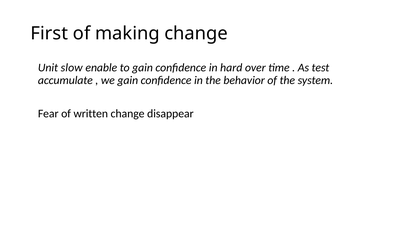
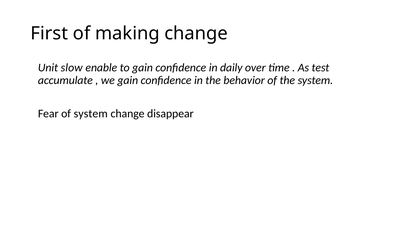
hard: hard -> daily
of written: written -> system
